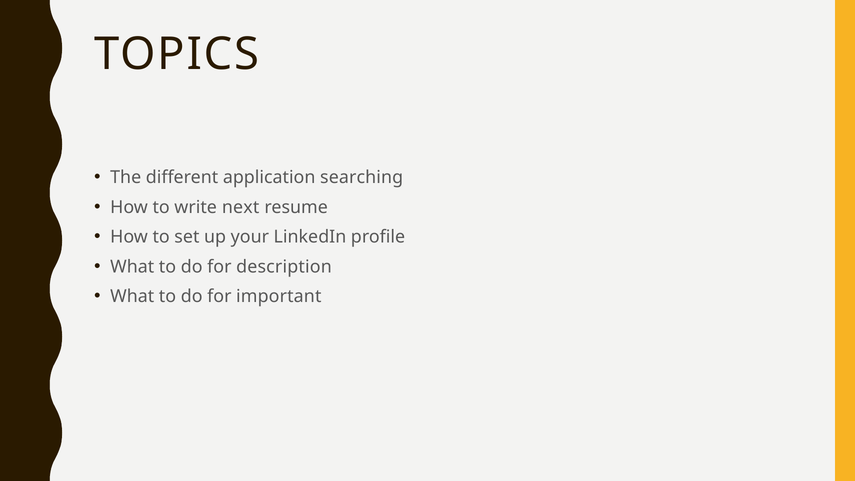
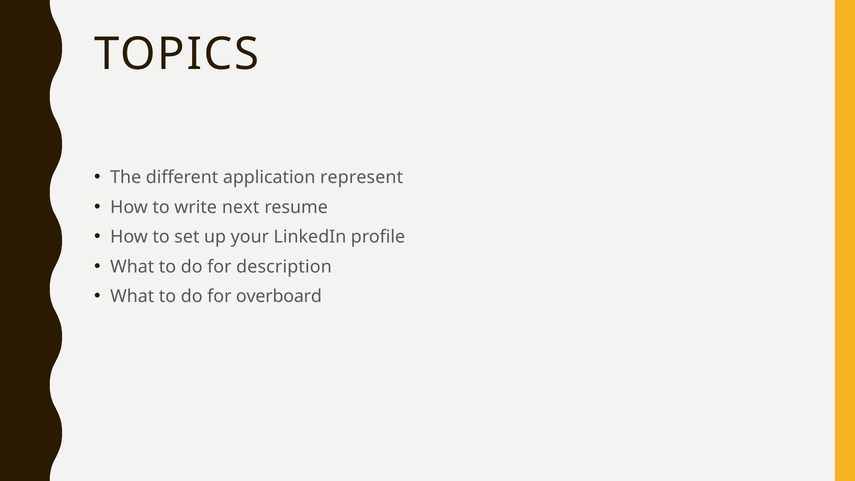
searching: searching -> represent
important: important -> overboard
